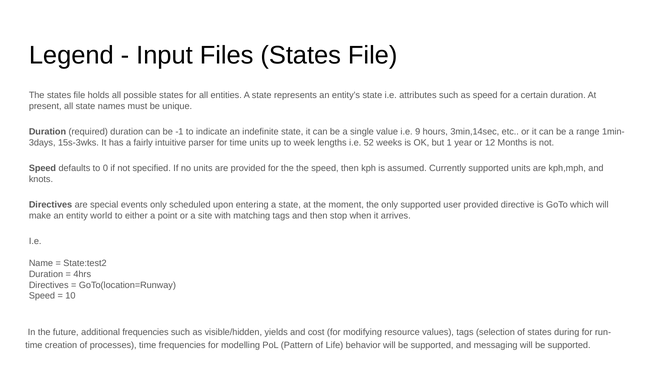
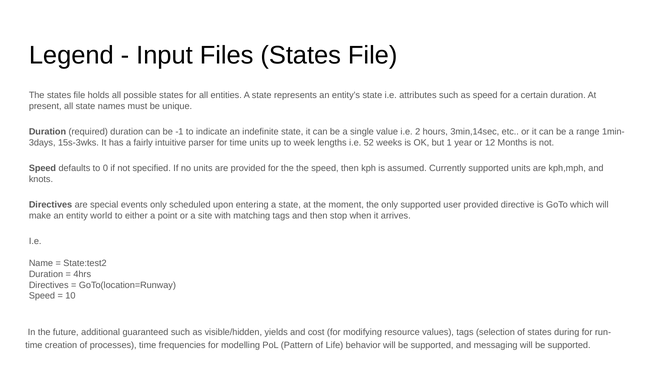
9: 9 -> 2
additional frequencies: frequencies -> guaranteed
